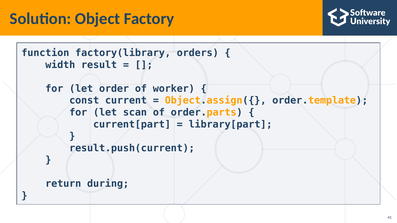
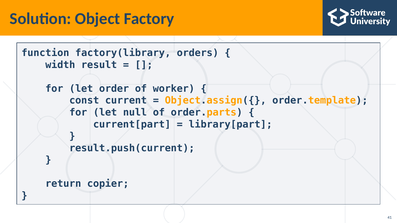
scan: scan -> null
during: during -> copier
